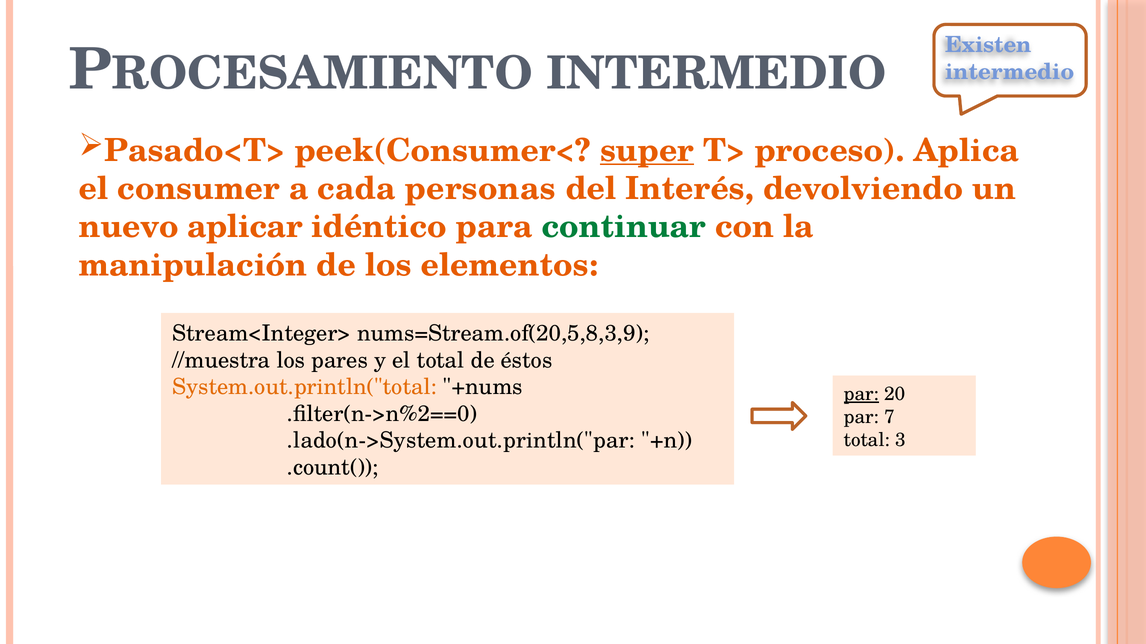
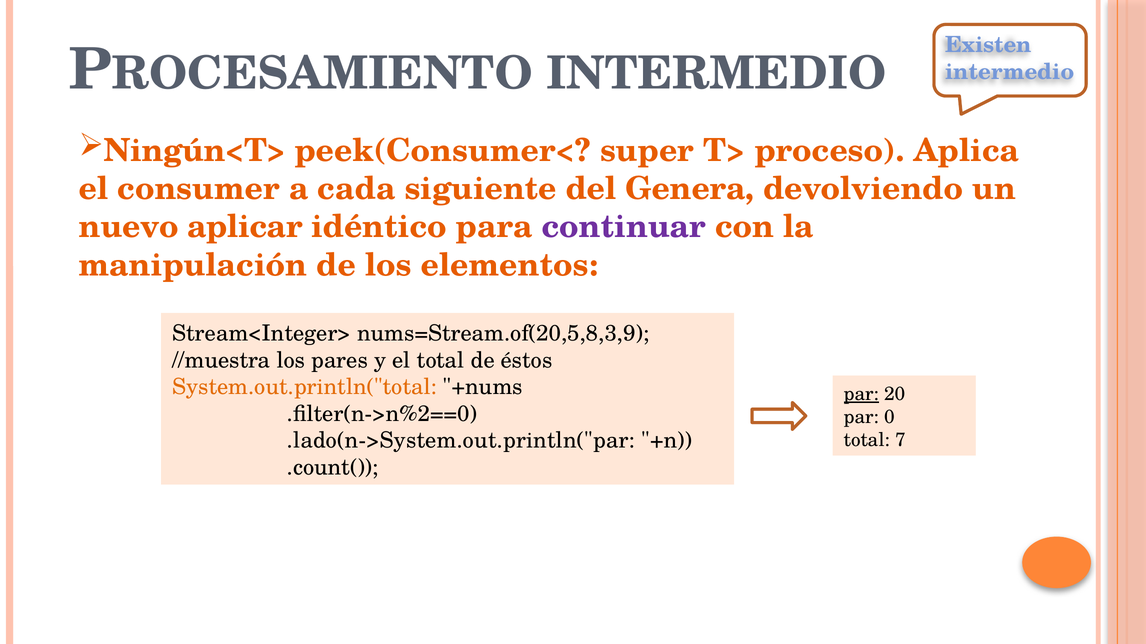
Pasado<T>: Pasado<T> -> Ningún<T>
super underline: present -> none
personas: personas -> siguiente
Interés: Interés -> Genera
continuar colour: green -> purple
7: 7 -> 0
3: 3 -> 7
